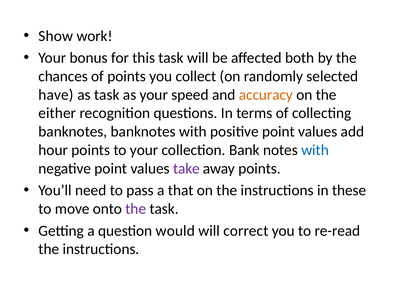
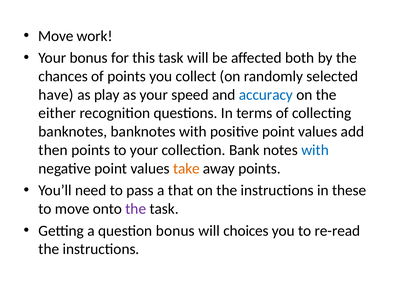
Show at (56, 36): Show -> Move
as task: task -> play
accuracy colour: orange -> blue
hour: hour -> then
take colour: purple -> orange
question would: would -> bonus
correct: correct -> choices
